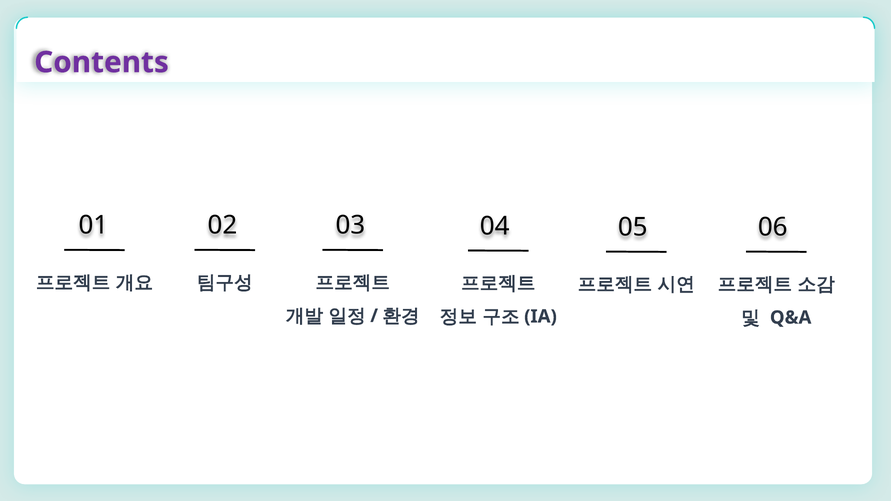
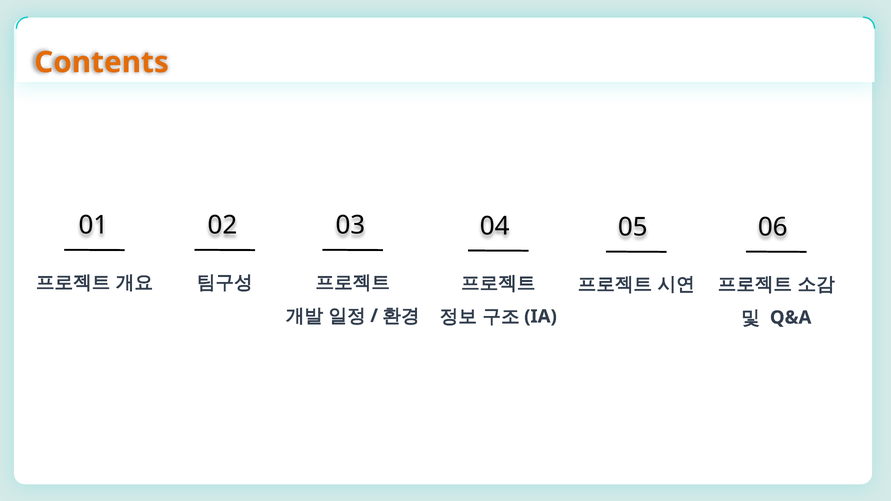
Contents colour: purple -> orange
